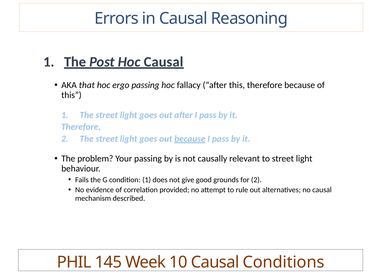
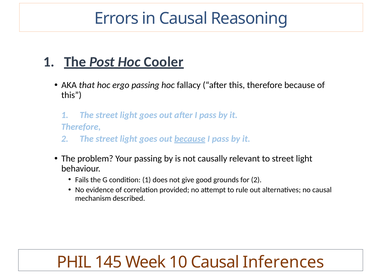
Hoc Causal: Causal -> Cooler
Conditions: Conditions -> Inferences
